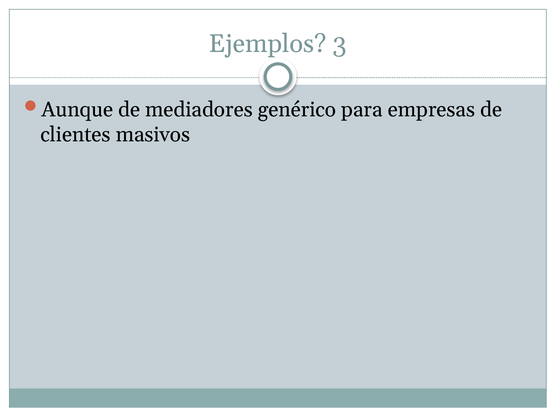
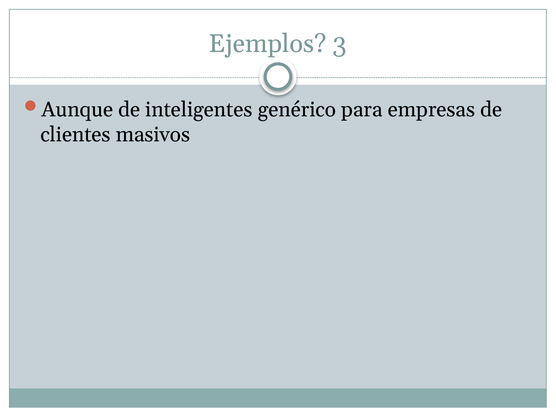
mediadores: mediadores -> inteligentes
